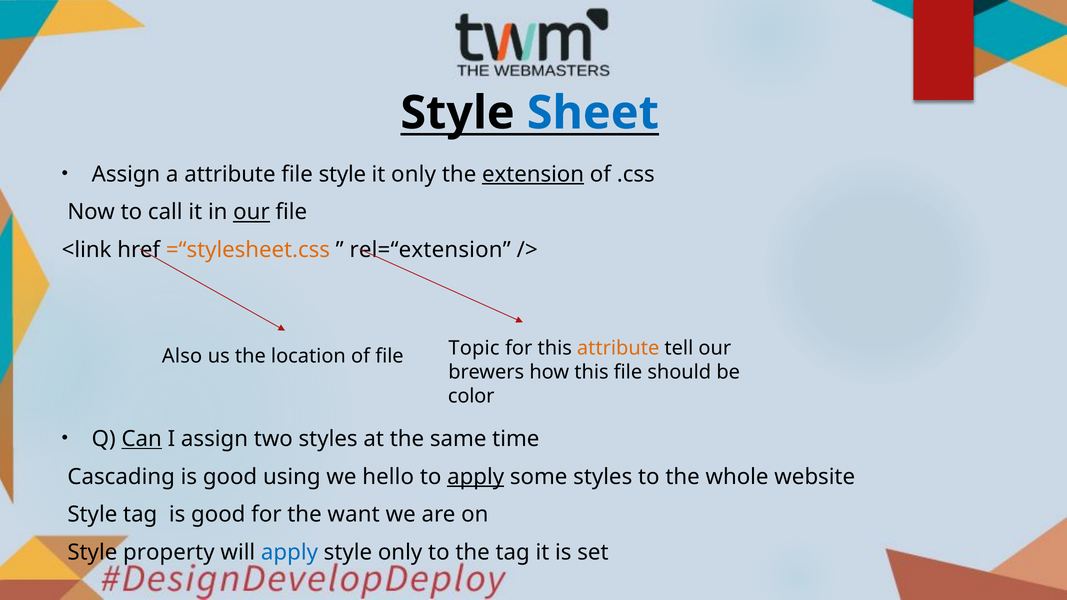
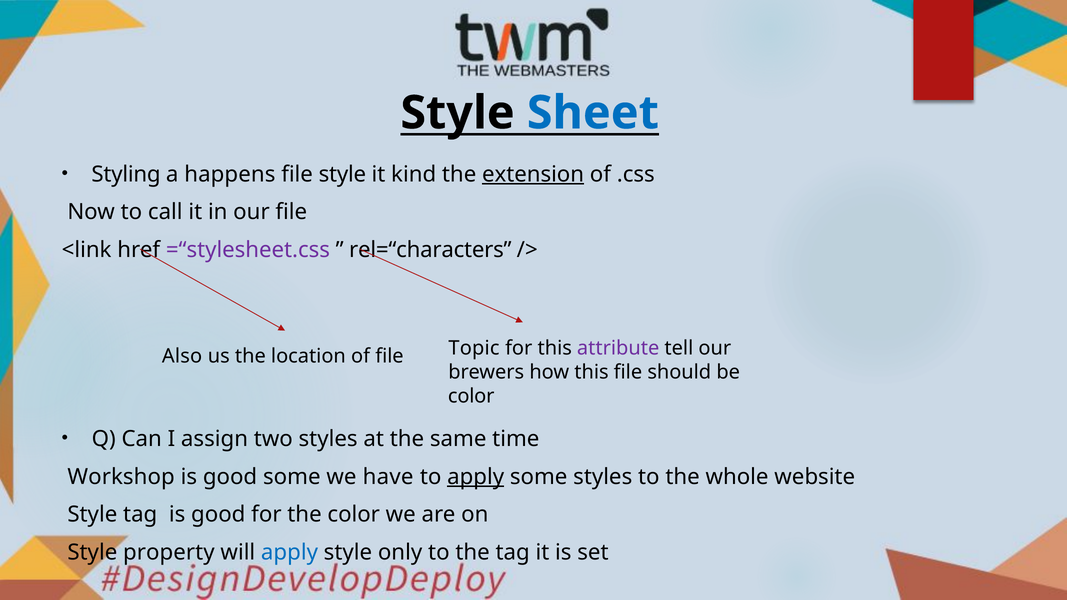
Assign at (126, 174): Assign -> Styling
a attribute: attribute -> happens
it only: only -> kind
our at (251, 212) underline: present -> none
=“stylesheet.css colour: orange -> purple
rel=“extension: rel=“extension -> rel=“characters
attribute at (618, 348) colour: orange -> purple
Can underline: present -> none
Cascading: Cascading -> Workshop
good using: using -> some
hello: hello -> have
the want: want -> color
